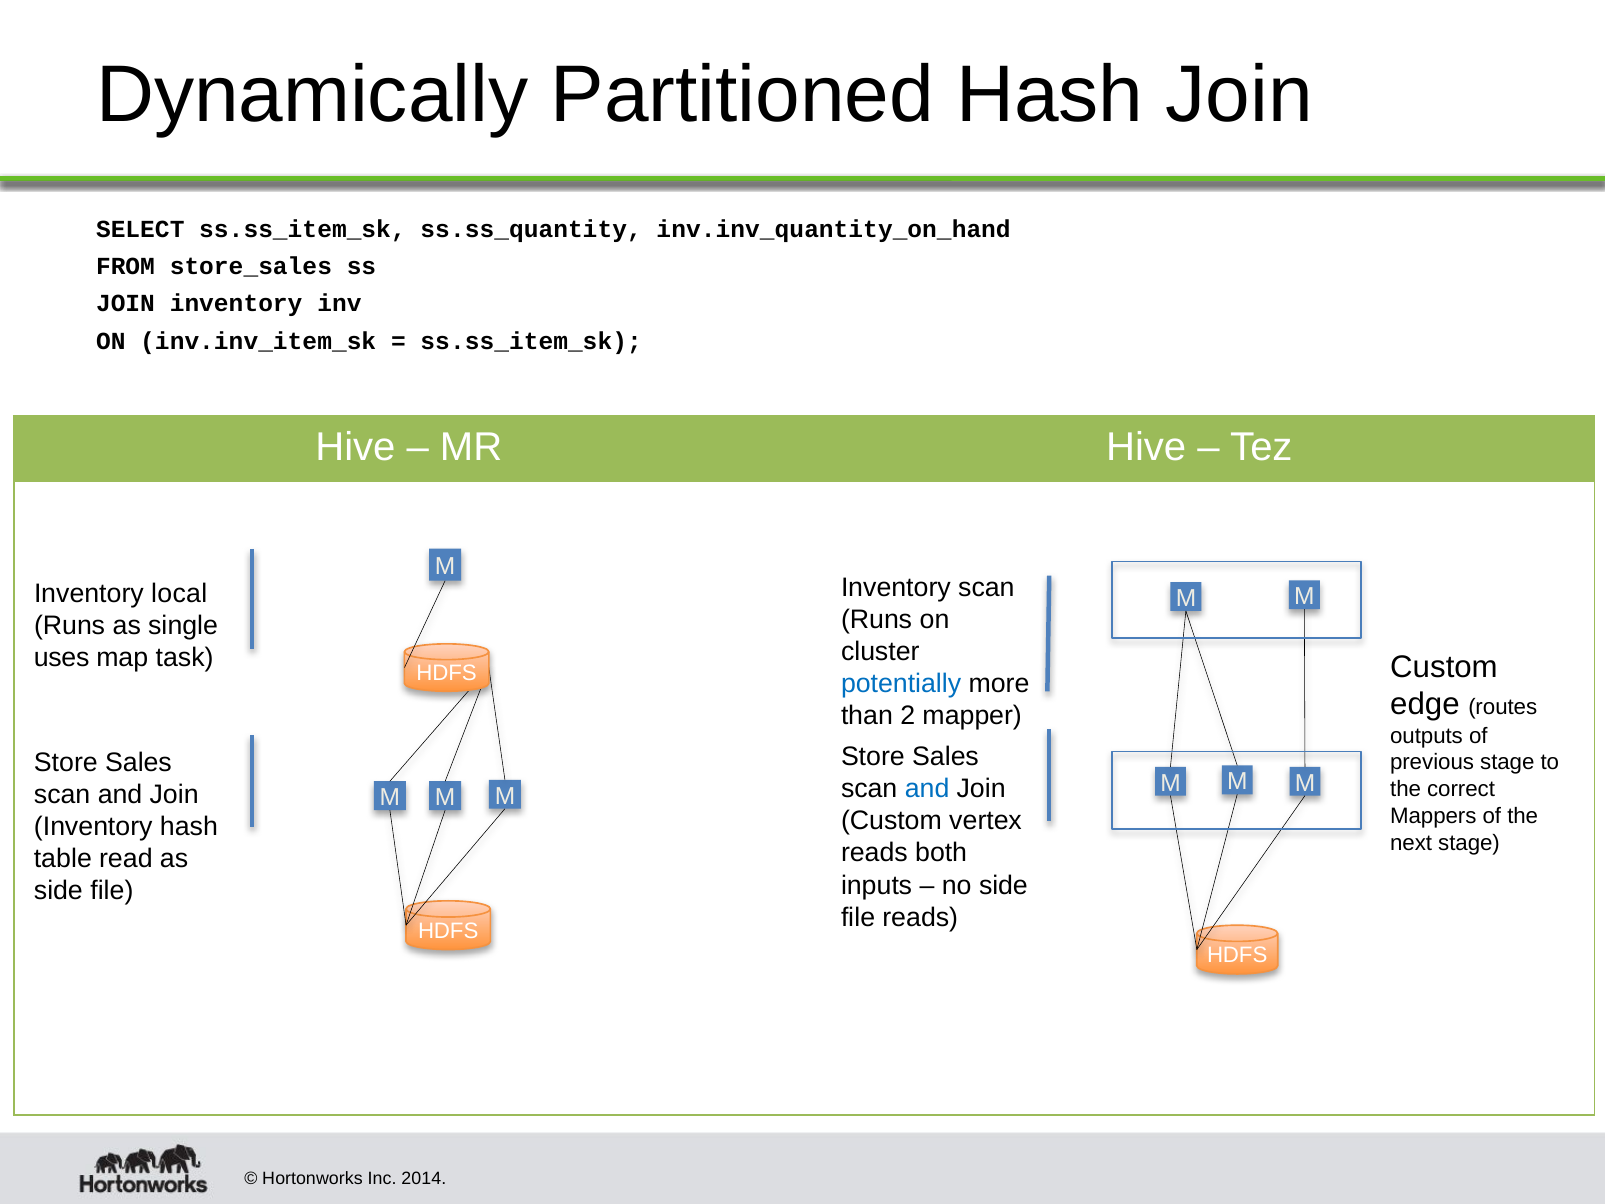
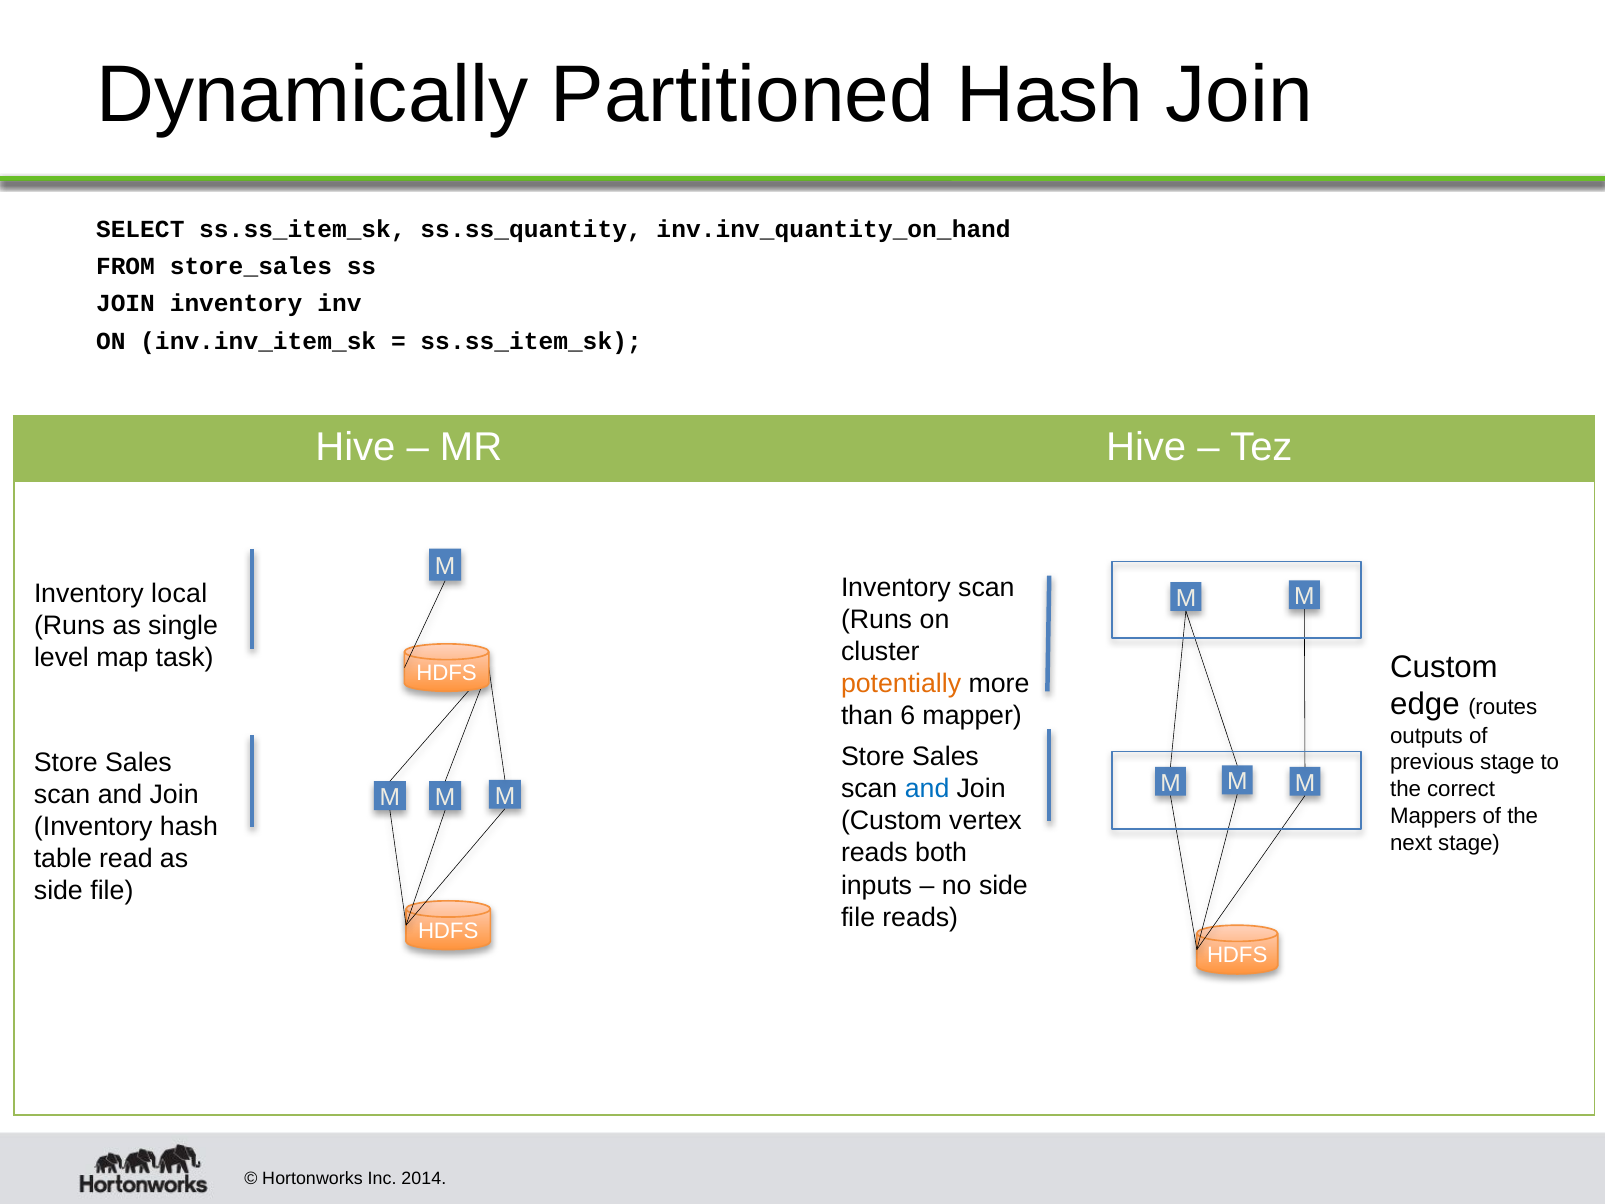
uses: uses -> level
potentially colour: blue -> orange
2: 2 -> 6
